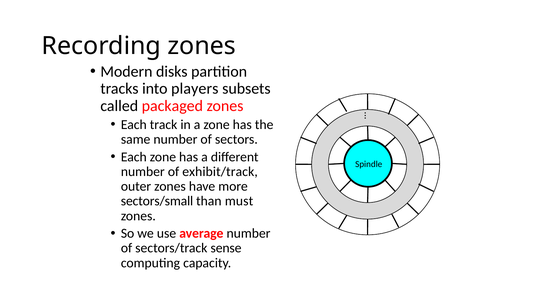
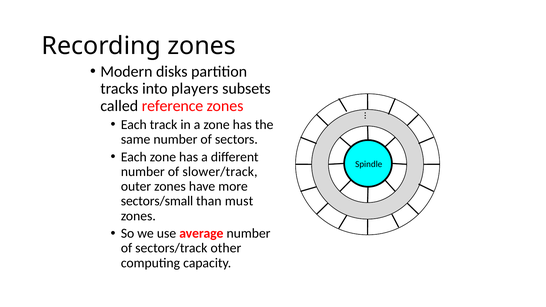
packaged: packaged -> reference
exhibit/track: exhibit/track -> slower/track
sense: sense -> other
